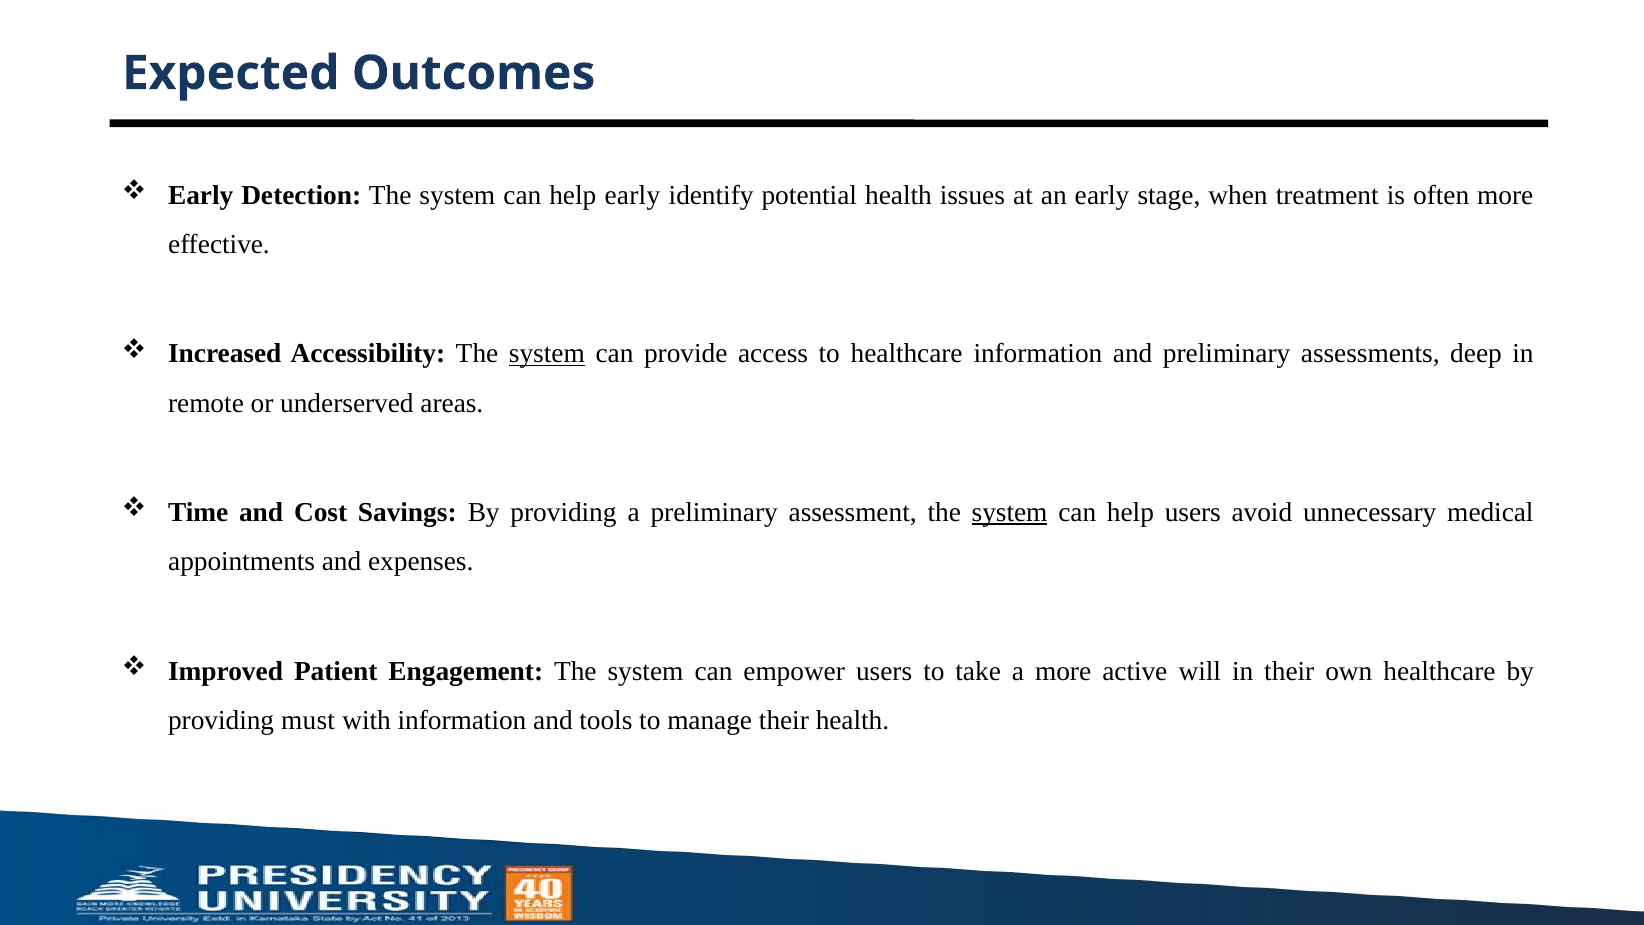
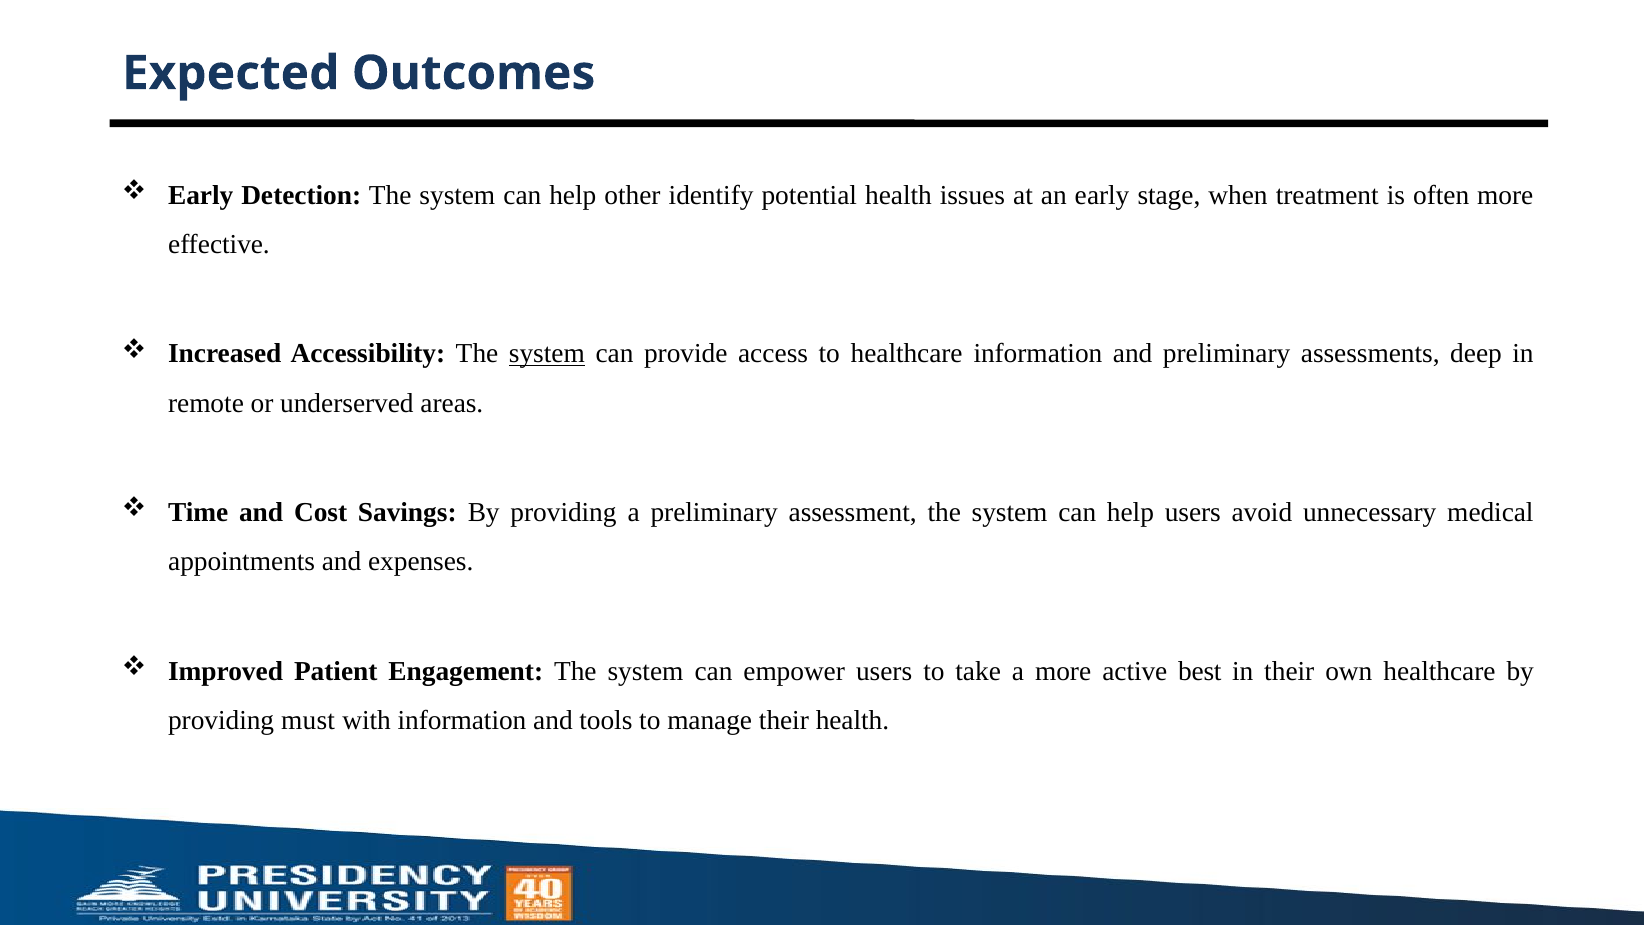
help early: early -> other
system at (1010, 512) underline: present -> none
will: will -> best
